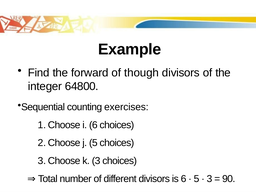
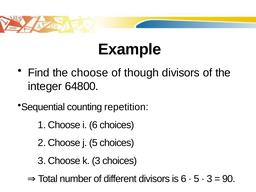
forward: forward -> choose
exercises: exercises -> repetition
